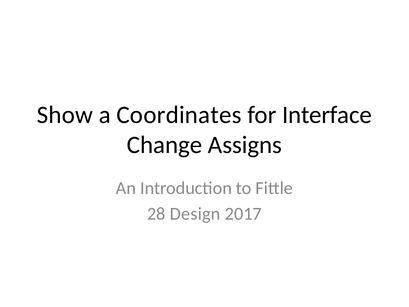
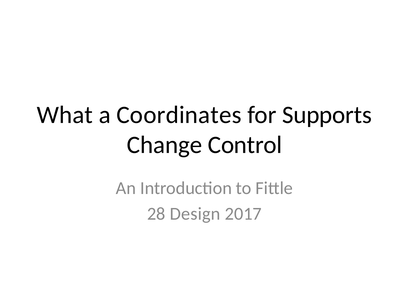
Show: Show -> What
Interface: Interface -> Supports
Assigns: Assigns -> Control
